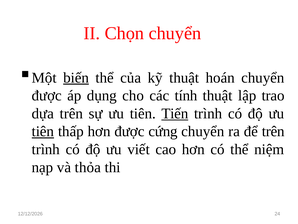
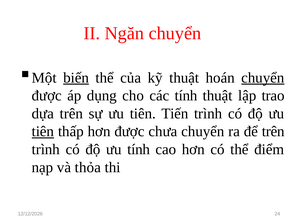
Chọn: Chọn -> Ngăn
chuyển at (263, 78) underline: none -> present
Tiến underline: present -> none
cứng: cứng -> chưa
ưu viết: viết -> tính
niệm: niệm -> điểm
